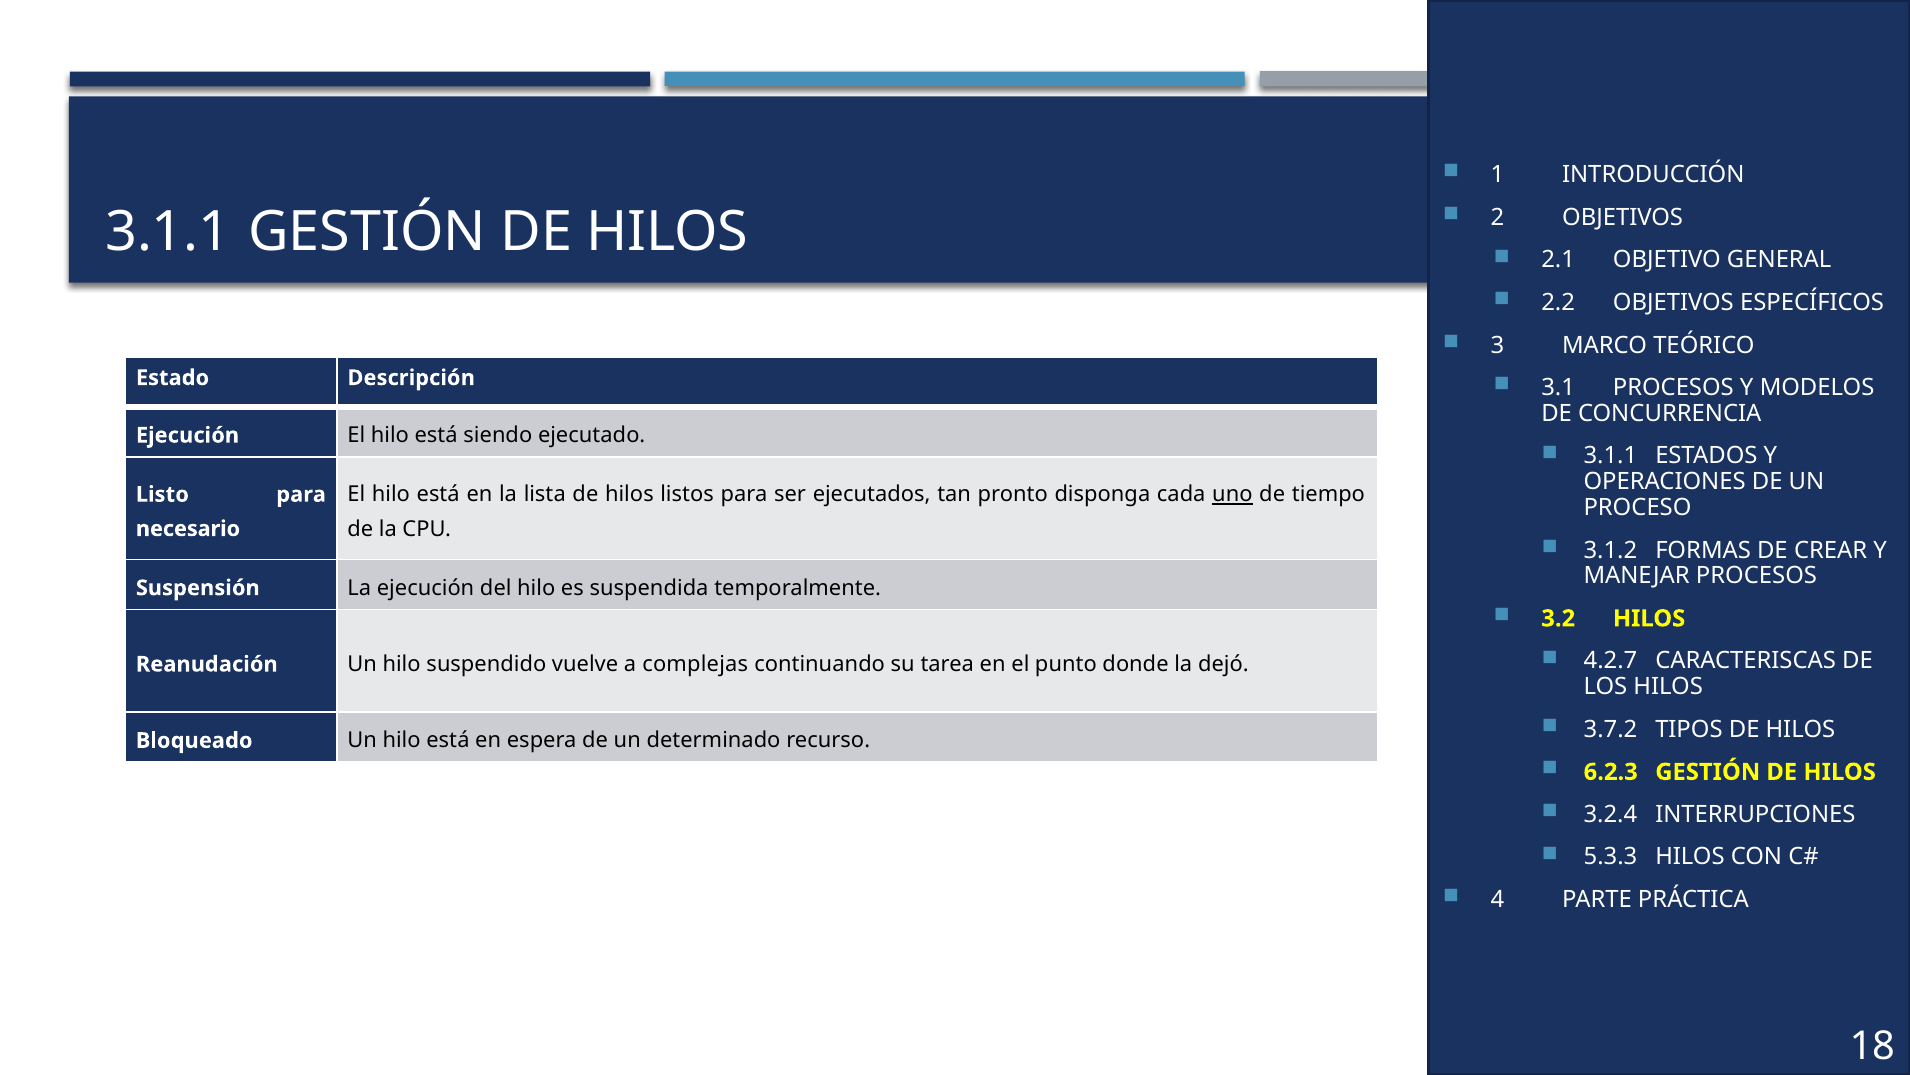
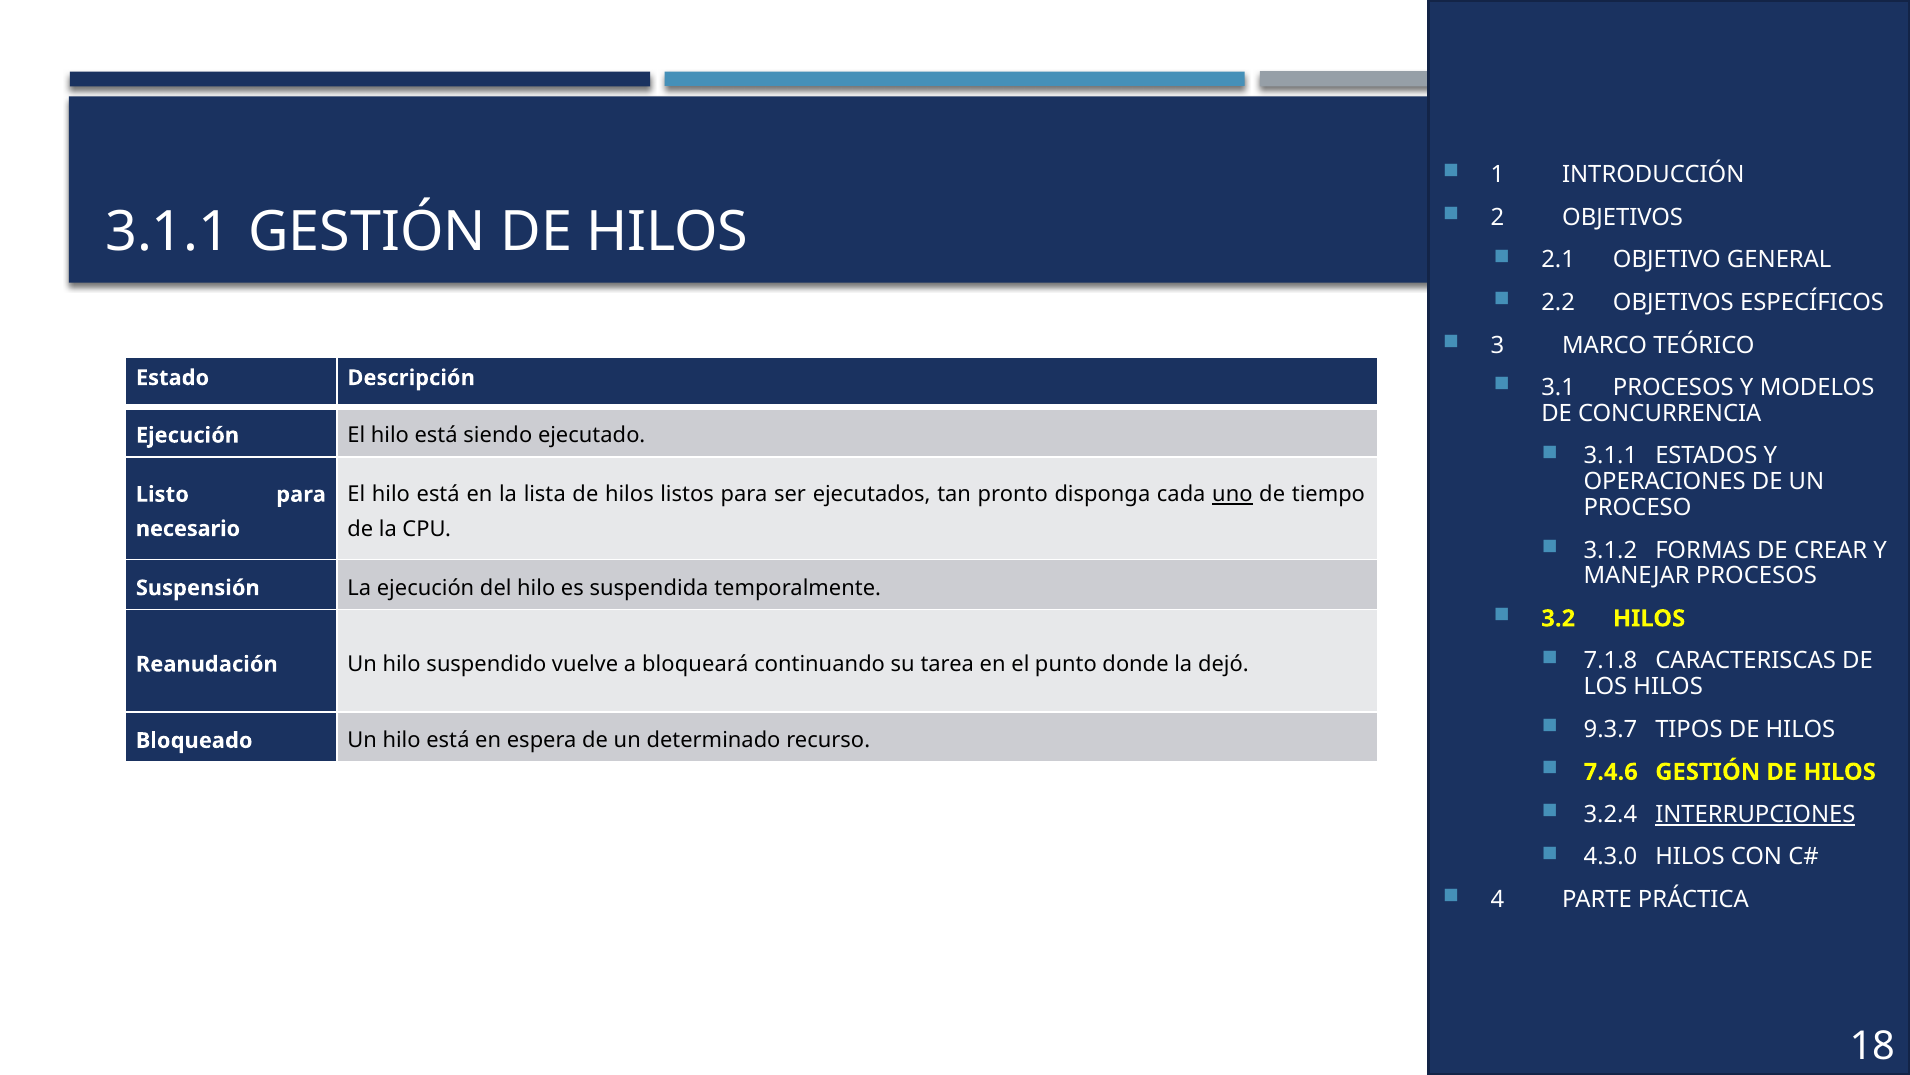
4.2.7: 4.2.7 -> 7.1.8
complejas: complejas -> bloqueará
3.7.2: 3.7.2 -> 9.3.7
6.2.3: 6.2.3 -> 7.4.6
INTERRUPCIONES underline: none -> present
5.3.3: 5.3.3 -> 4.3.0
